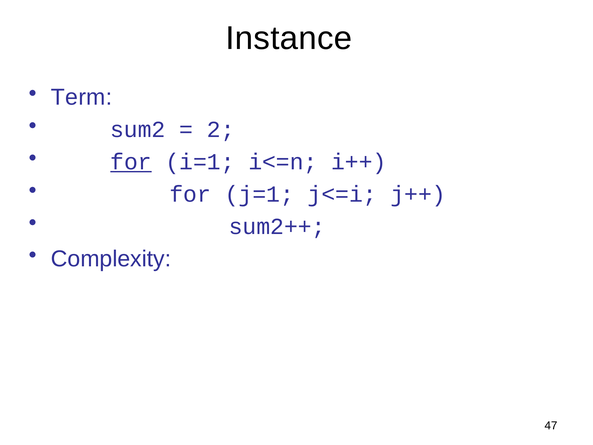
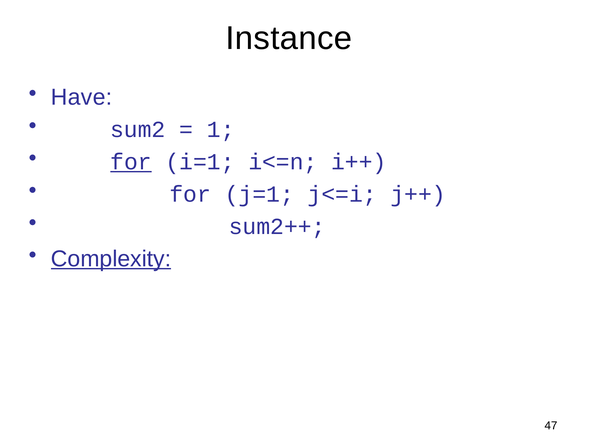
Term: Term -> Have
2: 2 -> 1
Complexity underline: none -> present
